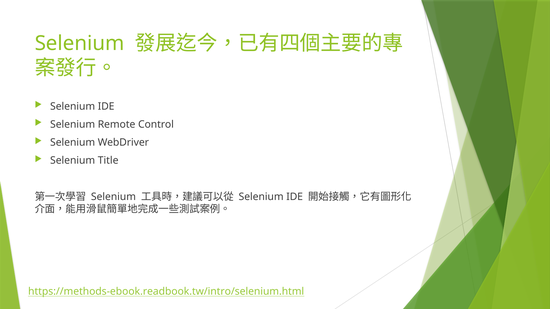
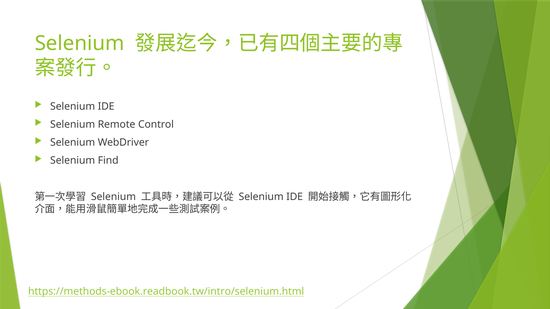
Title: Title -> Find
